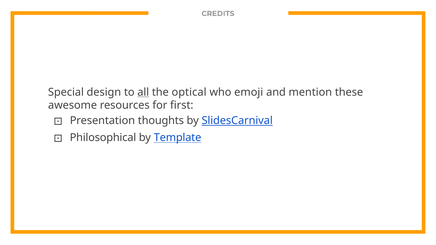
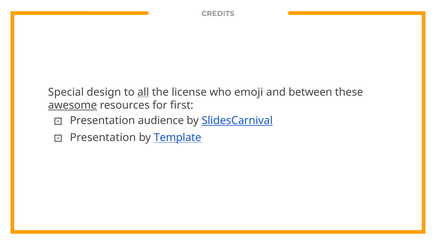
optical: optical -> license
mention: mention -> between
awesome underline: none -> present
thoughts: thoughts -> audience
Philosophical at (103, 138): Philosophical -> Presentation
